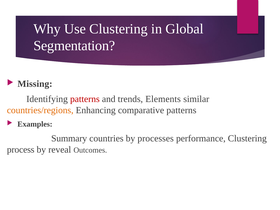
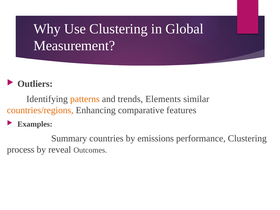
Segmentation: Segmentation -> Measurement
Missing: Missing -> Outliers
patterns at (85, 99) colour: red -> orange
comparative patterns: patterns -> features
processes: processes -> emissions
